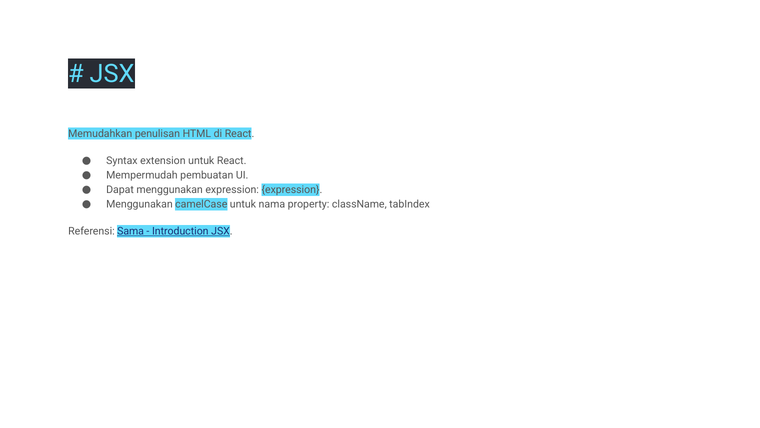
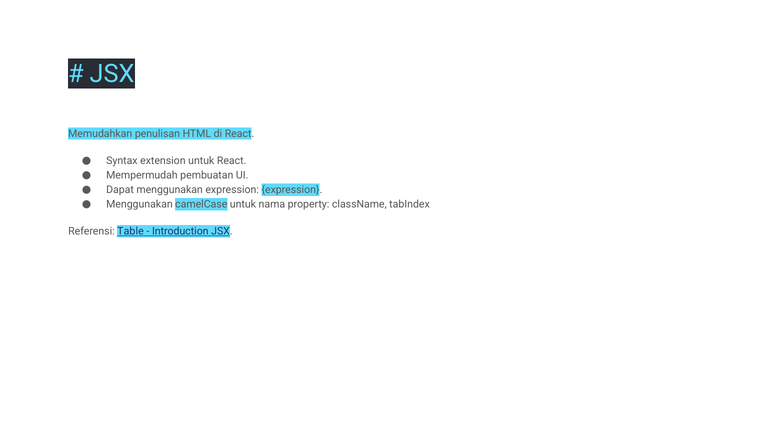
Sama: Sama -> Table
